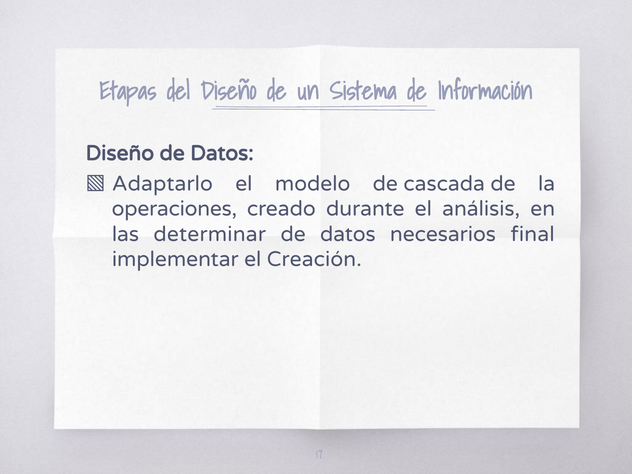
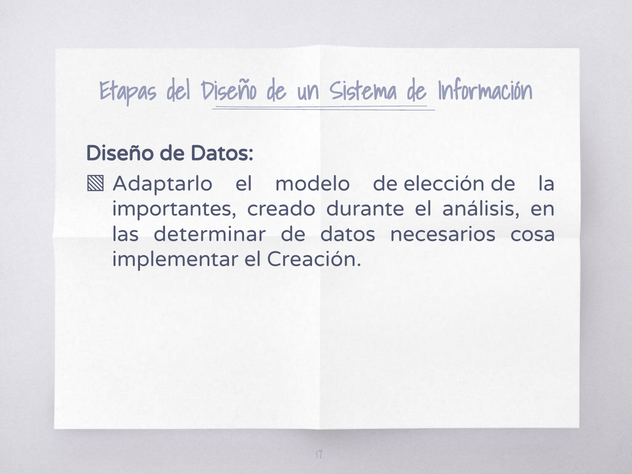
cascada: cascada -> elección
operaciones: operaciones -> importantes
final: final -> cosa
